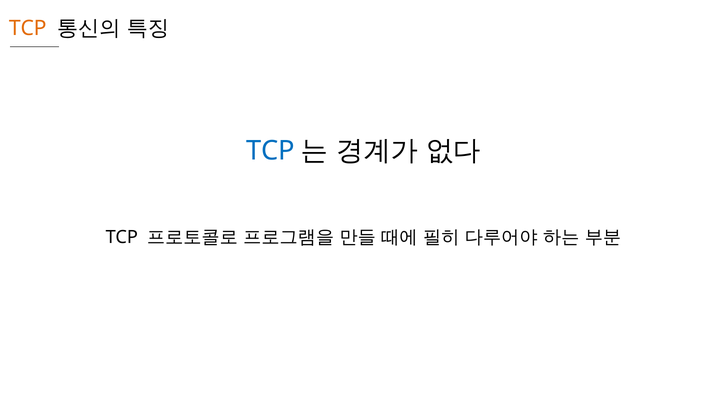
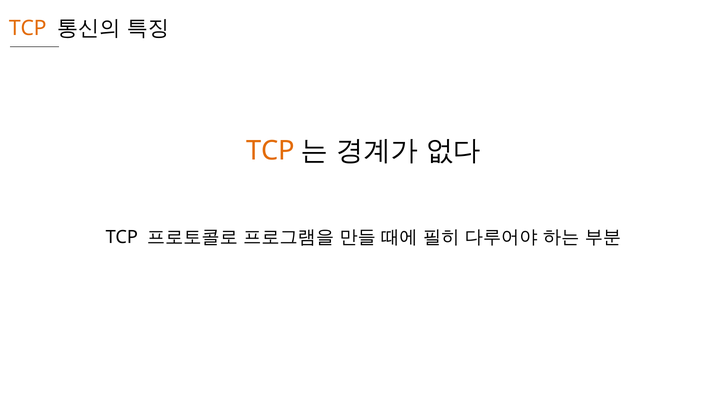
TCP at (270, 151) colour: blue -> orange
